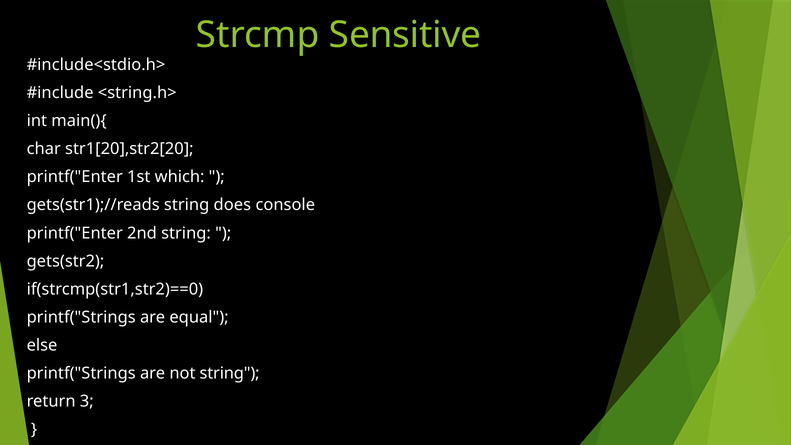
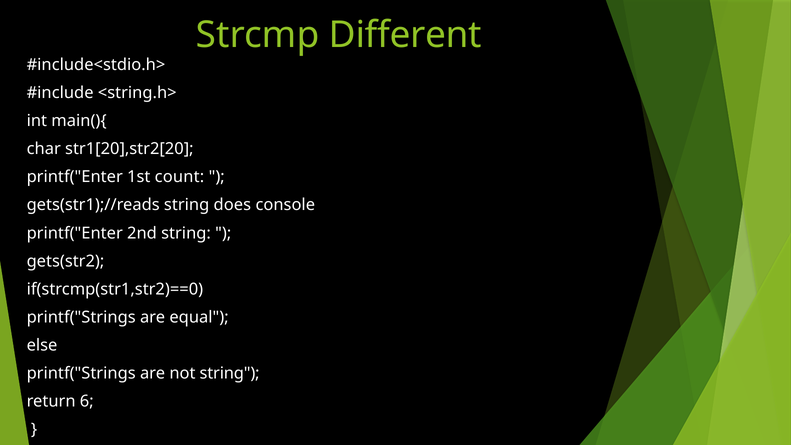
Sensitive: Sensitive -> Different
which: which -> count
3: 3 -> 6
